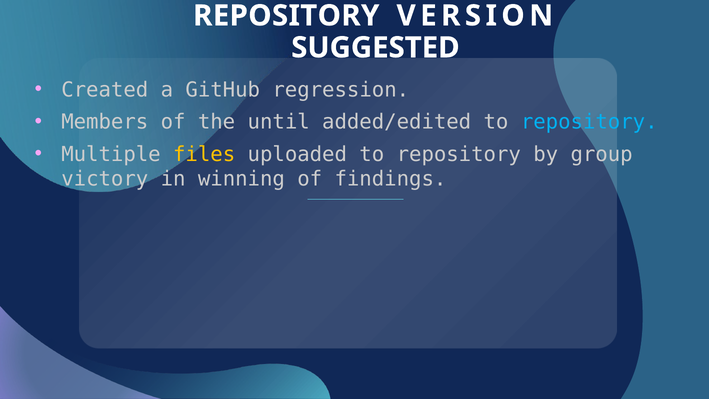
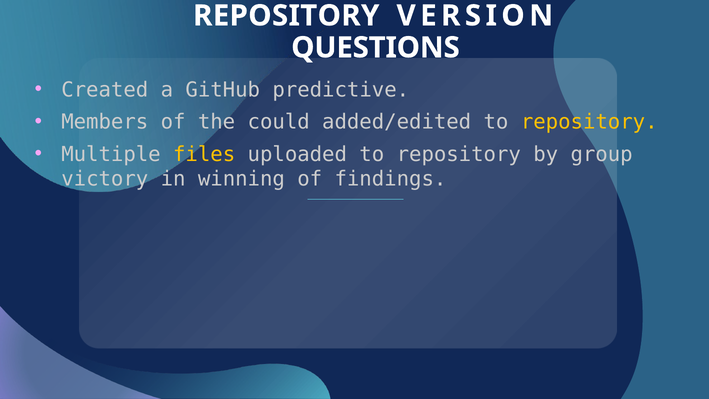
SUGGESTED: SUGGESTED -> QUESTIONS
regression: regression -> predictive
until: until -> could
repository at (589, 122) colour: light blue -> yellow
